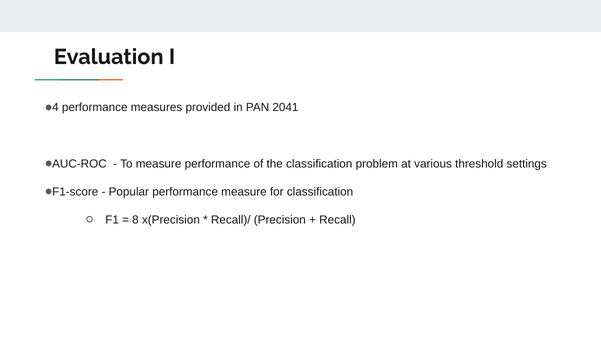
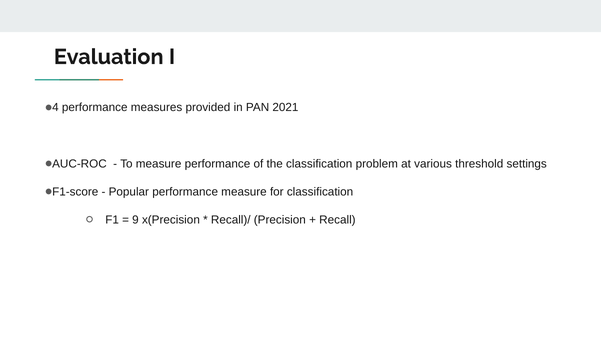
2041: 2041 -> 2021
8: 8 -> 9
